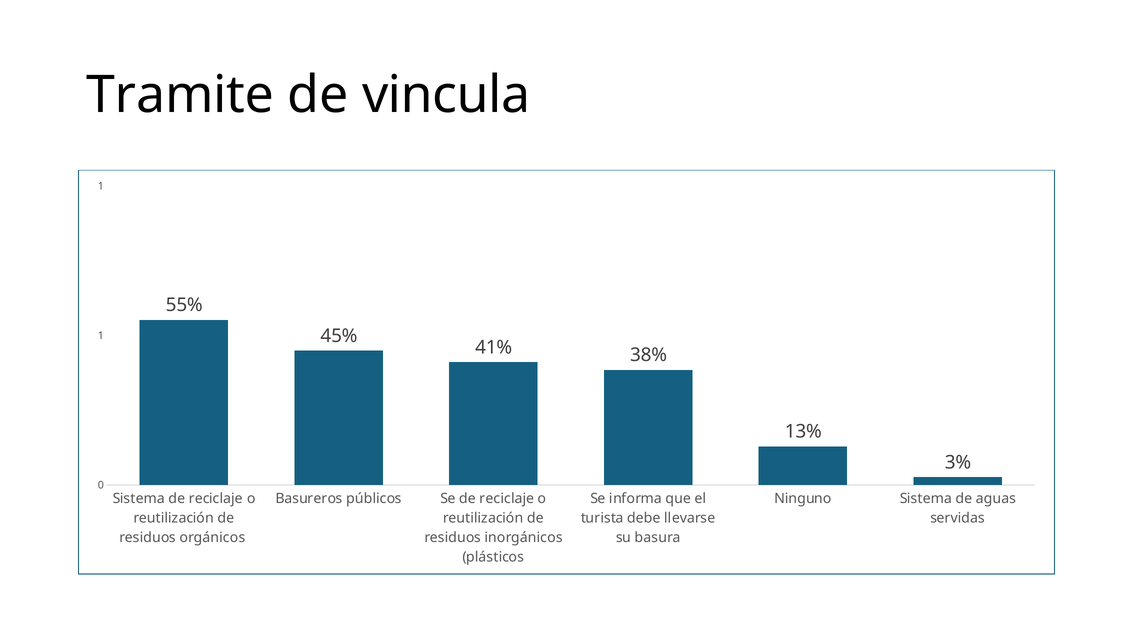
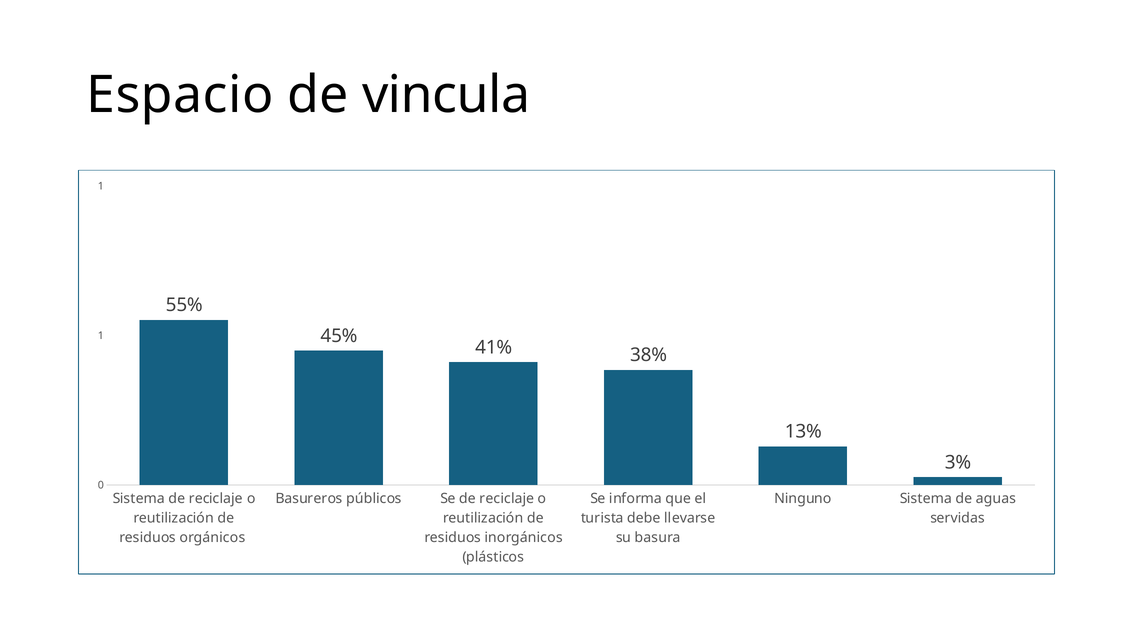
Tramite: Tramite -> Espacio
